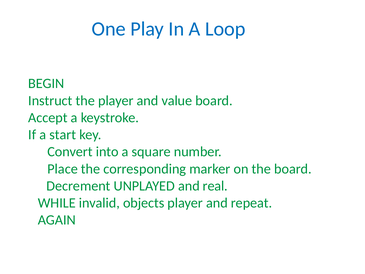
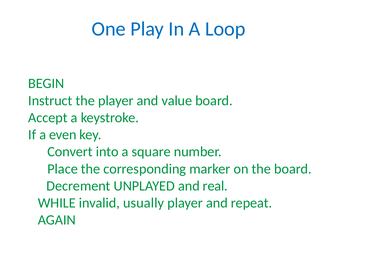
start: start -> even
objects: objects -> usually
